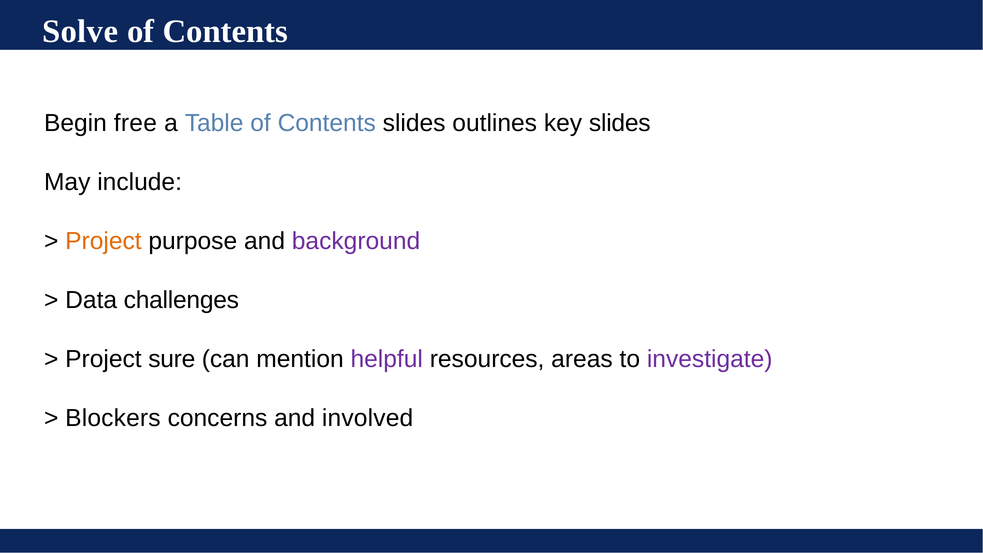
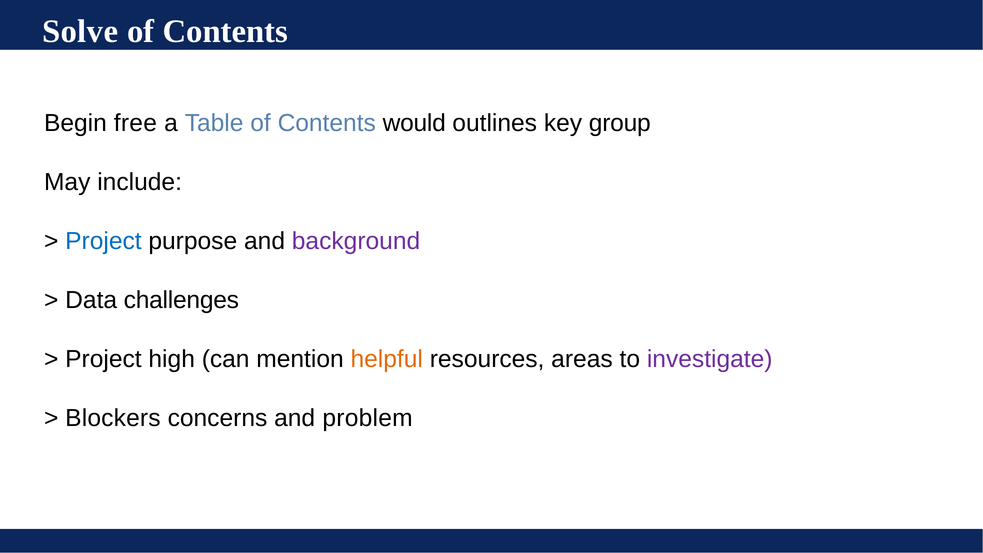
Contents slides: slides -> would
key slides: slides -> group
Project at (103, 241) colour: orange -> blue
sure: sure -> high
helpful colour: purple -> orange
involved: involved -> problem
